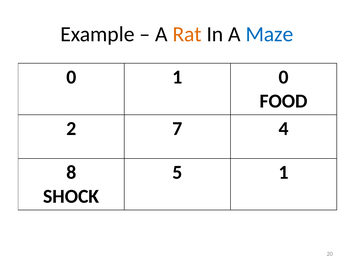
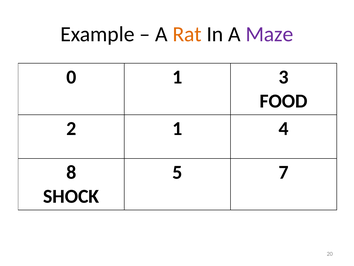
Maze colour: blue -> purple
1 0: 0 -> 3
2 7: 7 -> 1
5 1: 1 -> 7
